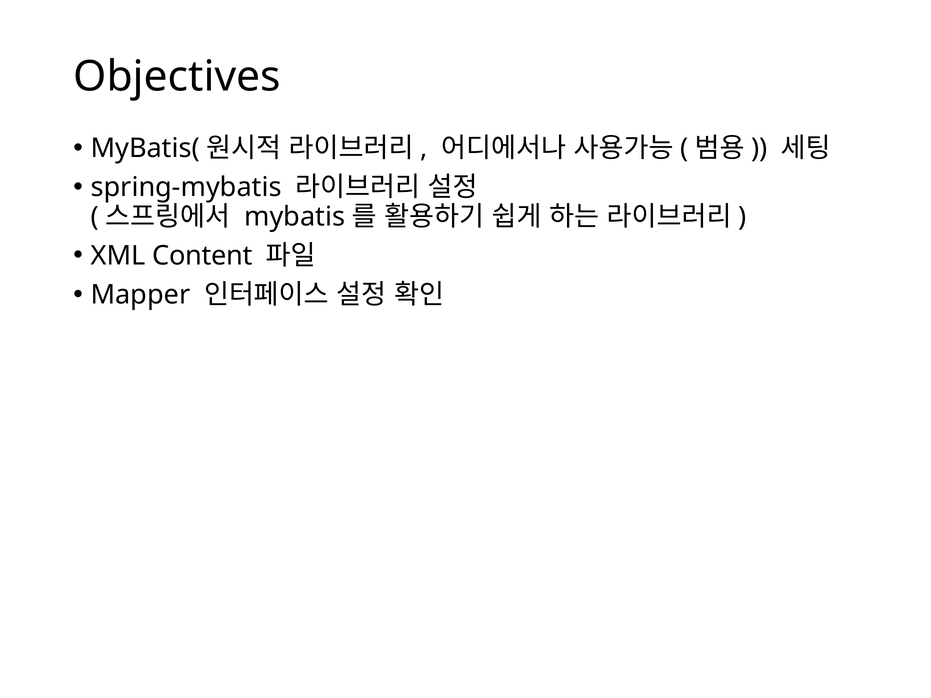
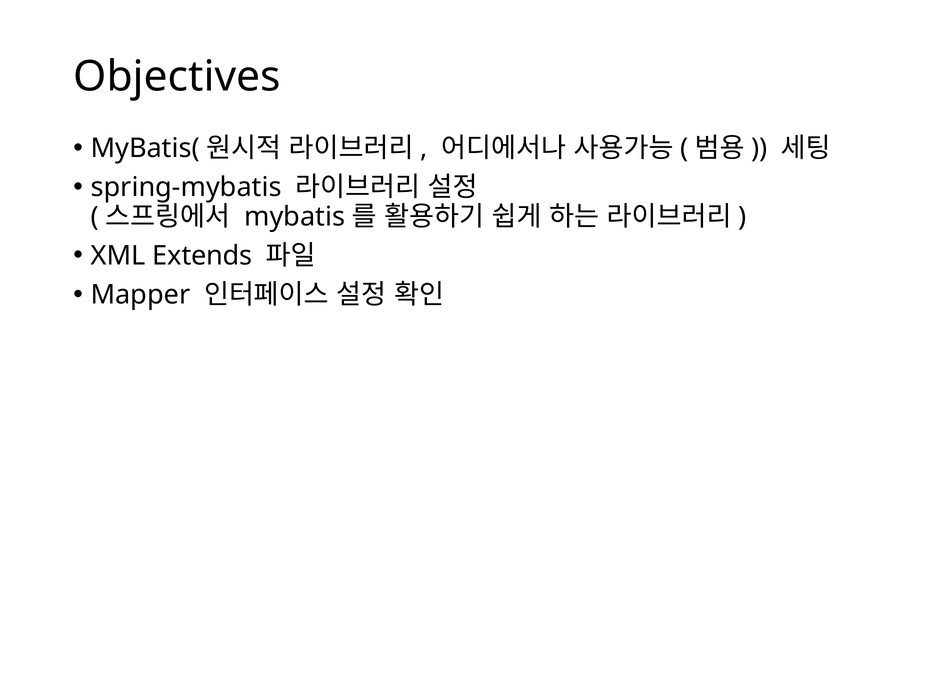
Content: Content -> Extends
